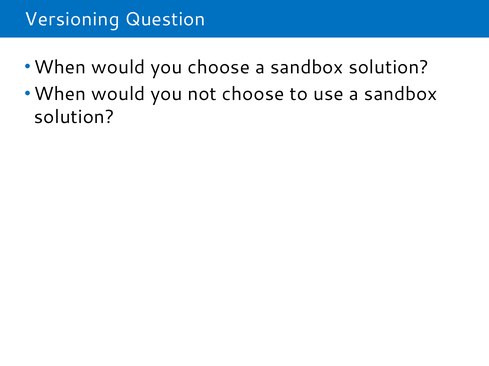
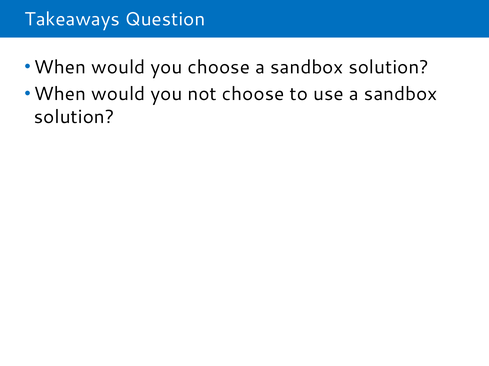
Versioning: Versioning -> Takeaways
